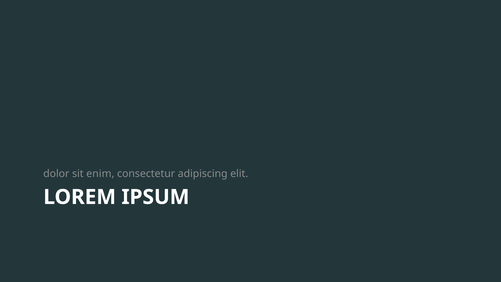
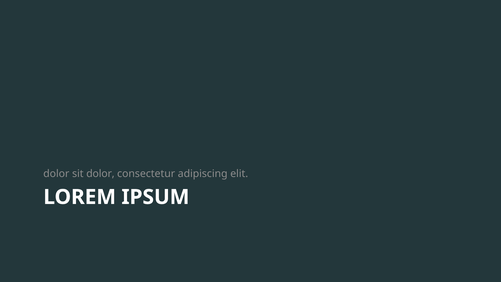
sit enim: enim -> dolor
